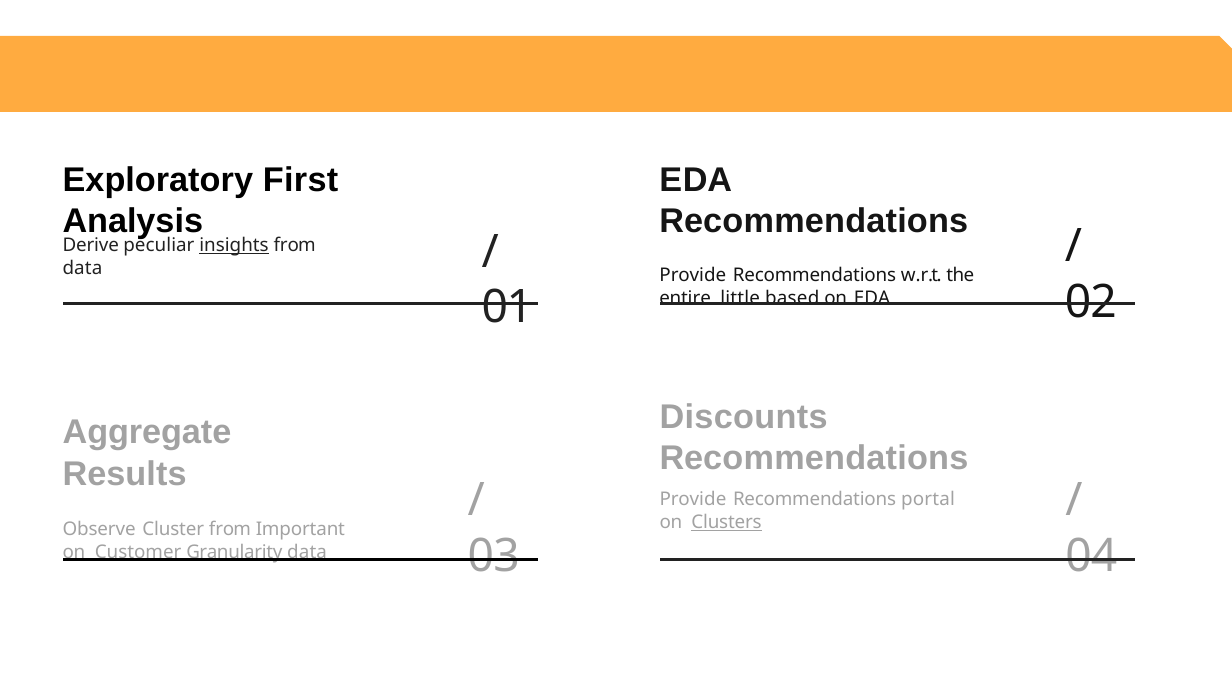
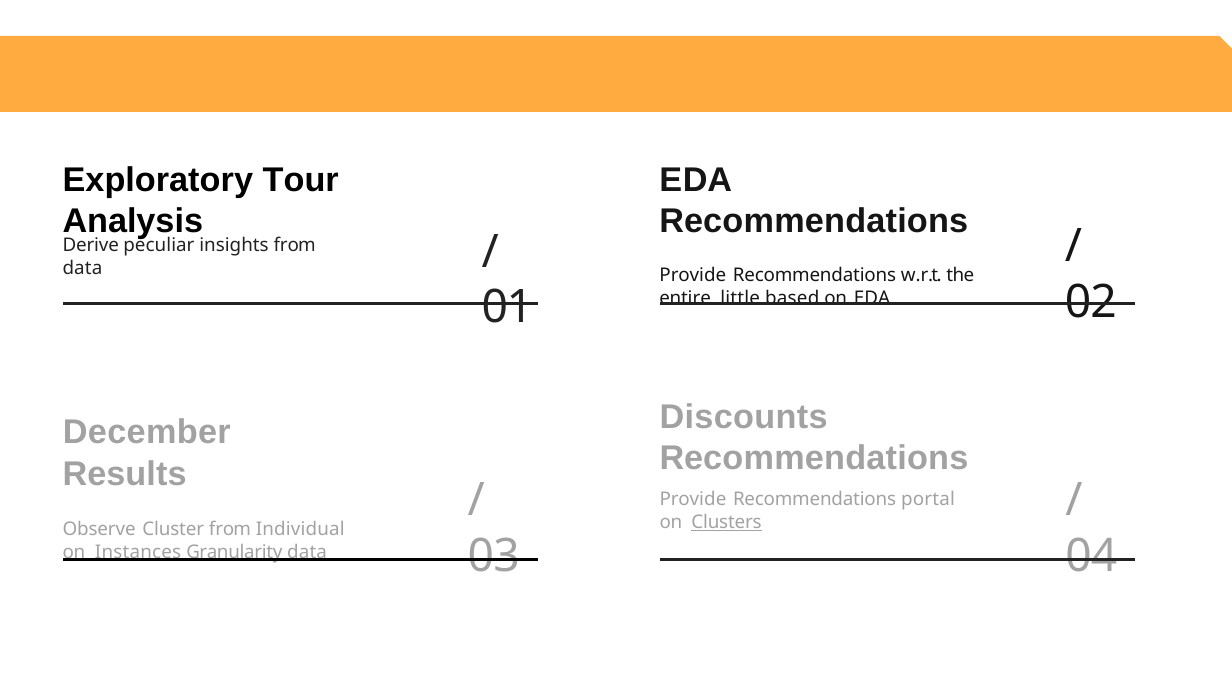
First: First -> Tour
insights underline: present -> none
Aggregate: Aggregate -> December
Important: Important -> Individual
Customer: Customer -> Instances
